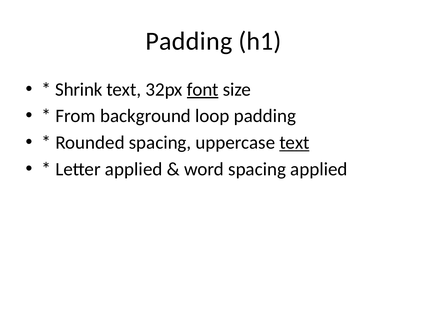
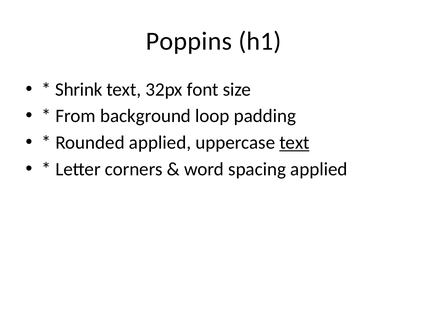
Padding at (189, 41): Padding -> Poppins
font underline: present -> none
Rounded spacing: spacing -> applied
Letter applied: applied -> corners
